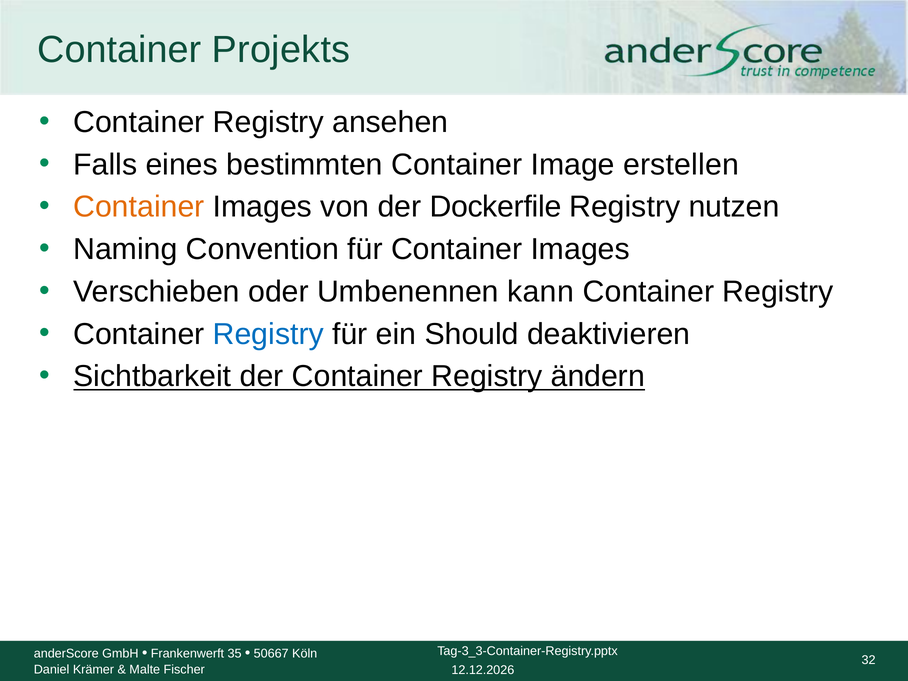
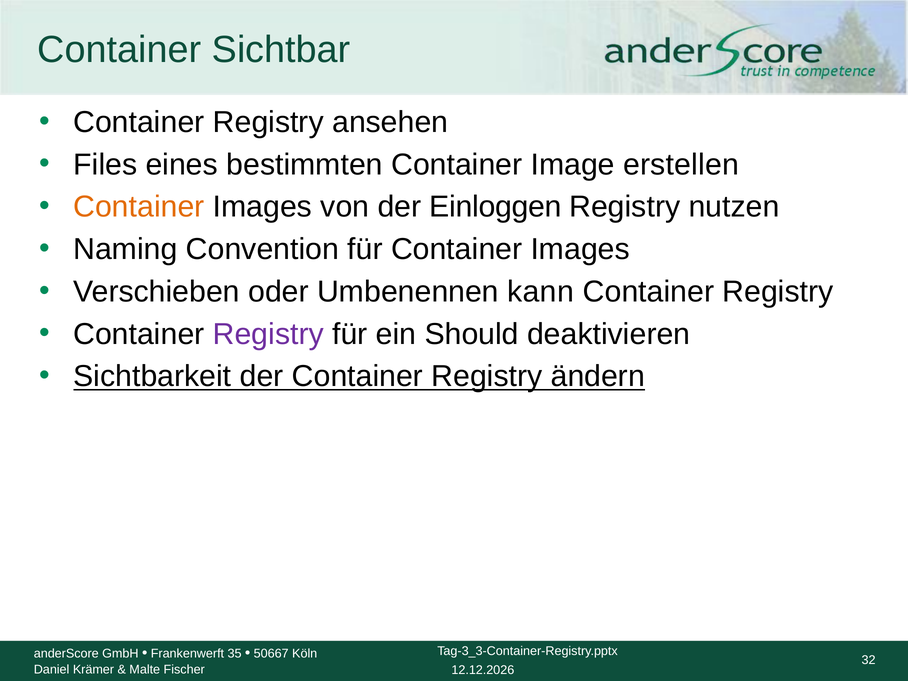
Projekts: Projekts -> Sichtbar
Falls: Falls -> Files
Dockerfile: Dockerfile -> Einloggen
Registry at (268, 334) colour: blue -> purple
